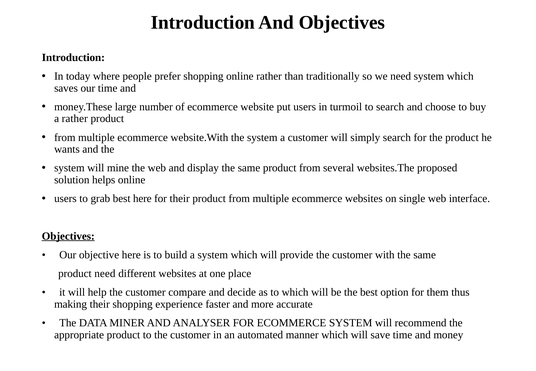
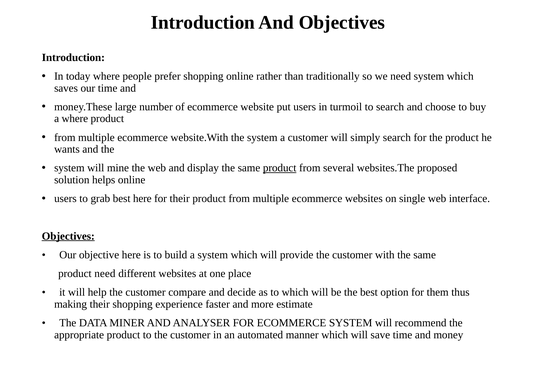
a rather: rather -> where
product at (280, 168) underline: none -> present
accurate: accurate -> estimate
